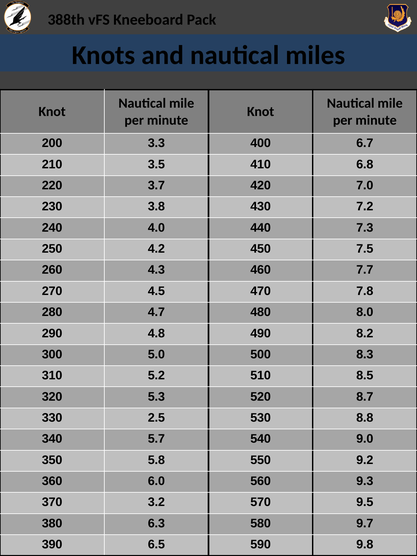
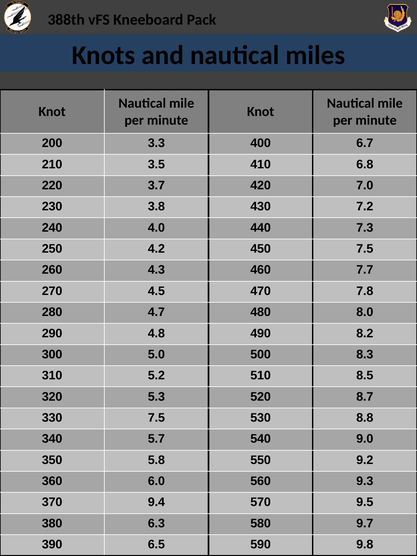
330 2.5: 2.5 -> 7.5
3.2: 3.2 -> 9.4
